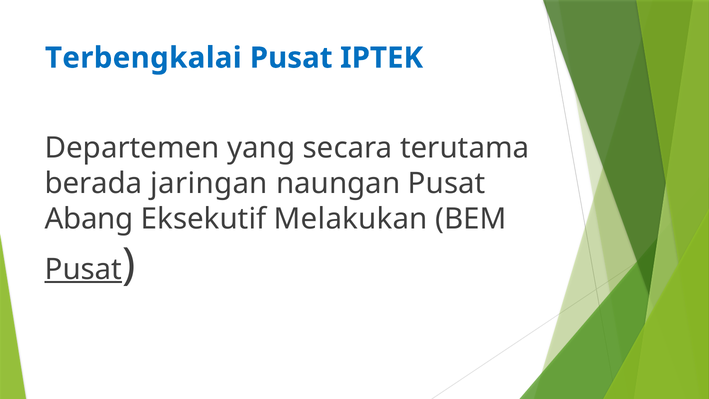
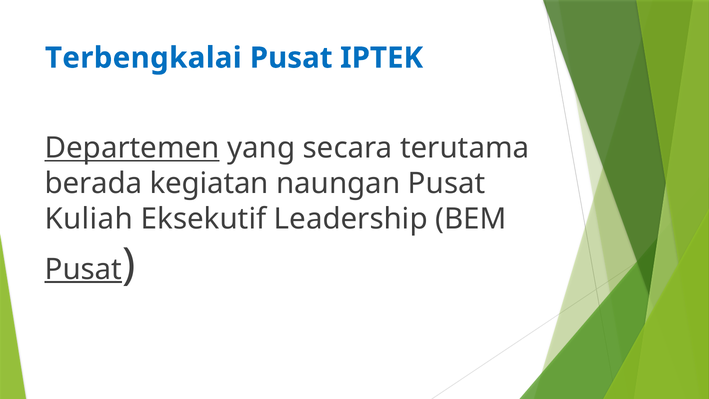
Departemen underline: none -> present
jaringan: jaringan -> kegiatan
Abang: Abang -> Kuliah
Melakukan: Melakukan -> Leadership
